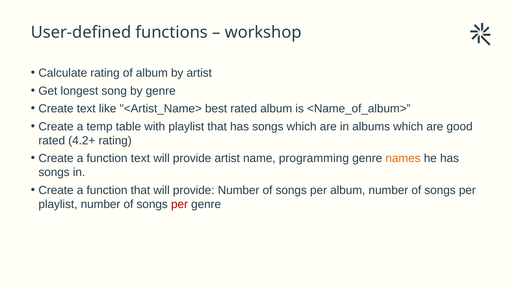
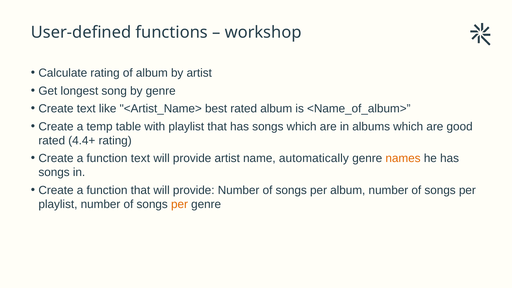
4.2+: 4.2+ -> 4.4+
programming: programming -> automatically
per at (179, 204) colour: red -> orange
